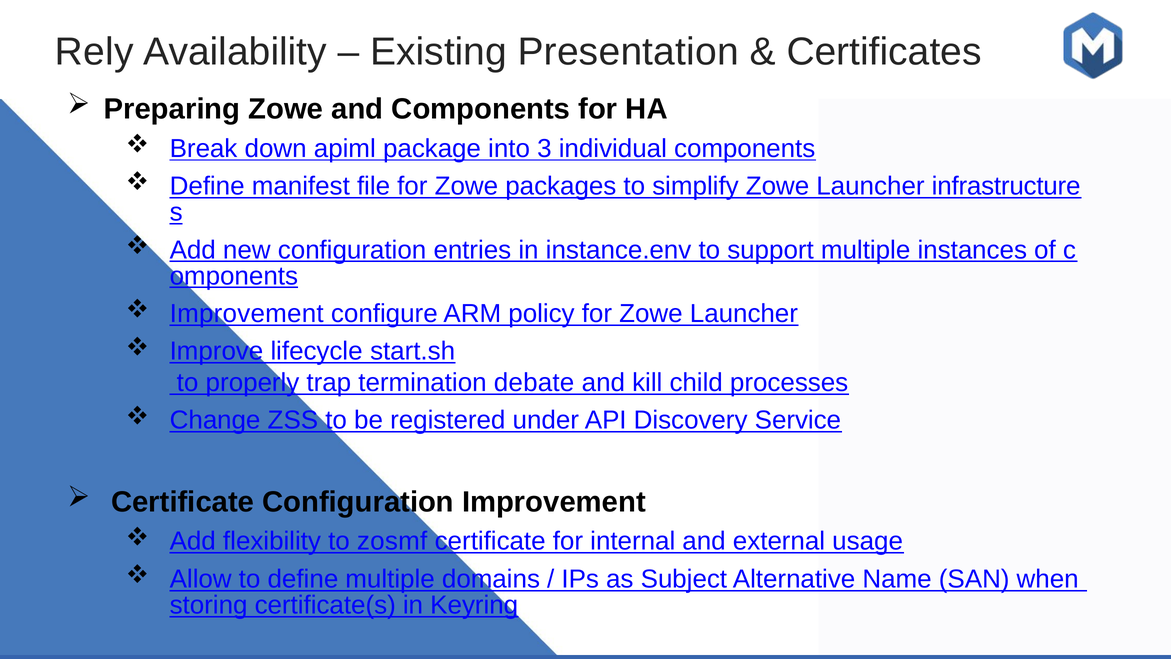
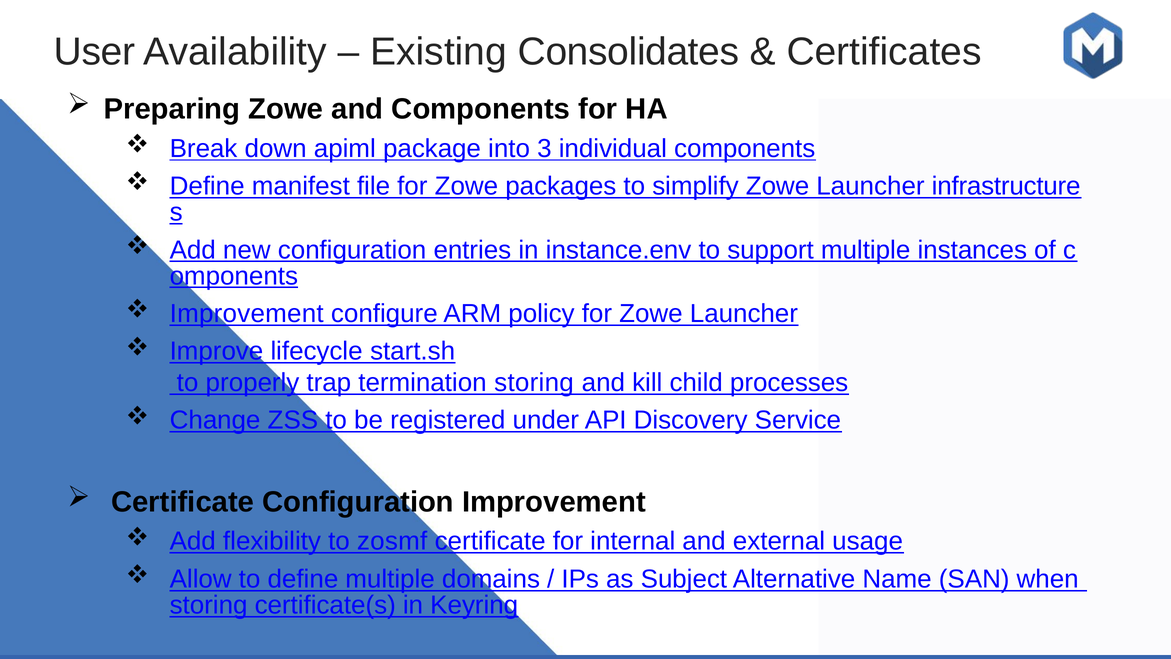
Rely: Rely -> User
Presentation: Presentation -> Consolidates
termination debate: debate -> storing
